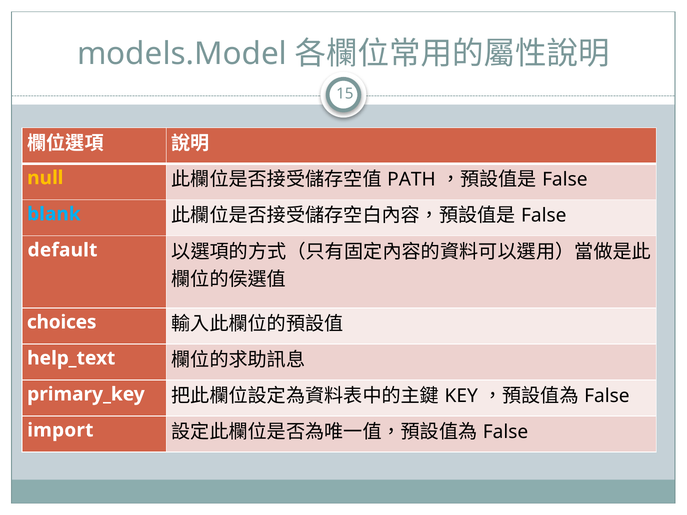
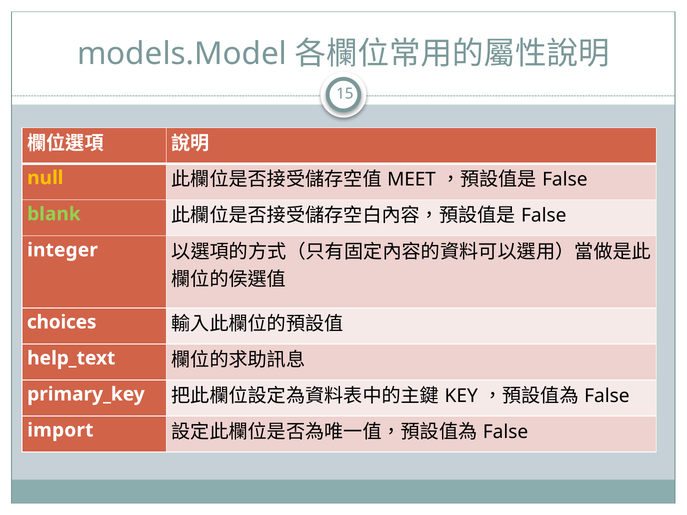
PATH: PATH -> MEET
blank colour: light blue -> light green
default: default -> integer
